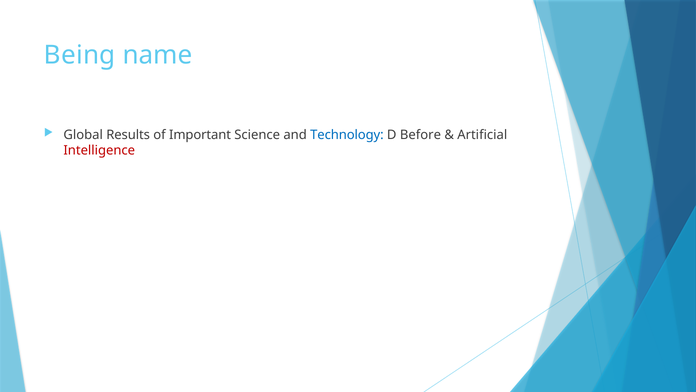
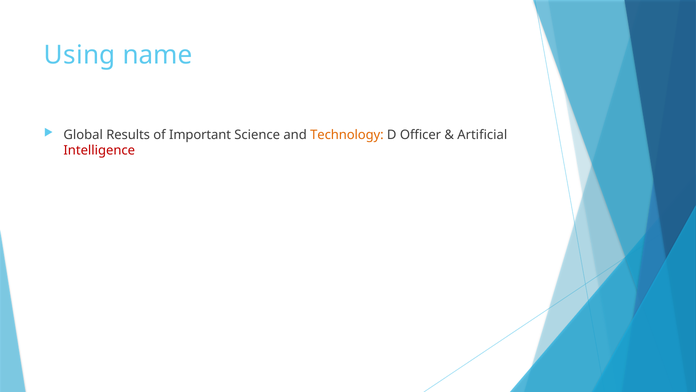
Being: Being -> Using
Technology colour: blue -> orange
Before: Before -> Officer
